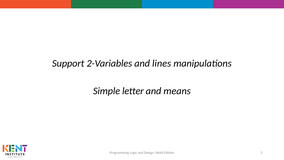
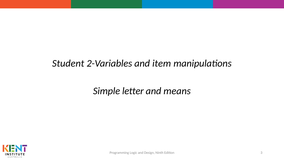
Support: Support -> Student
lines: lines -> item
